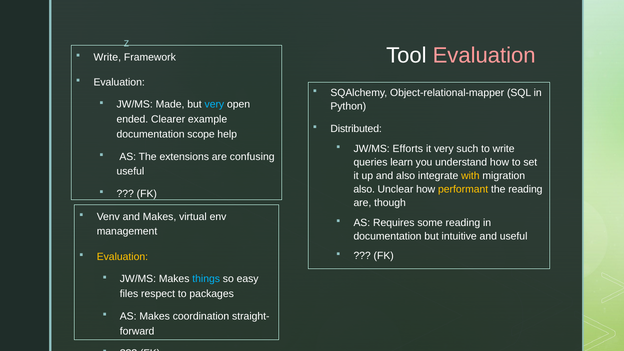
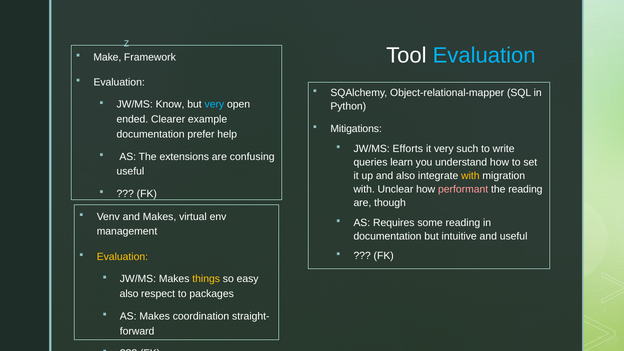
Evaluation at (484, 55) colour: pink -> light blue
Write at (107, 57): Write -> Make
Made: Made -> Know
Distributed: Distributed -> Mitigations
scope: scope -> prefer
also at (364, 189): also -> with
performant colour: yellow -> pink
things colour: light blue -> yellow
files at (129, 294): files -> also
